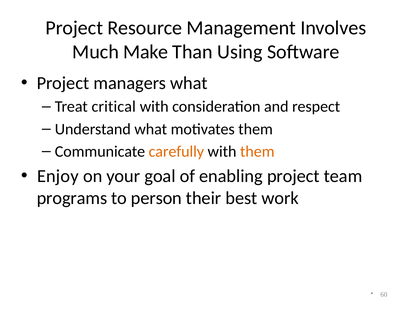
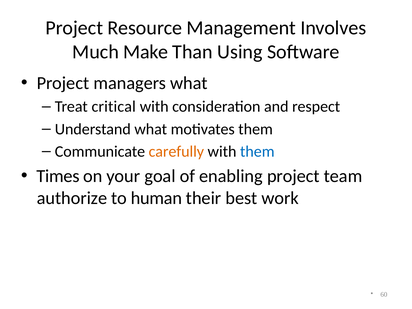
them at (257, 152) colour: orange -> blue
Enjoy: Enjoy -> Times
programs: programs -> authorize
person: person -> human
